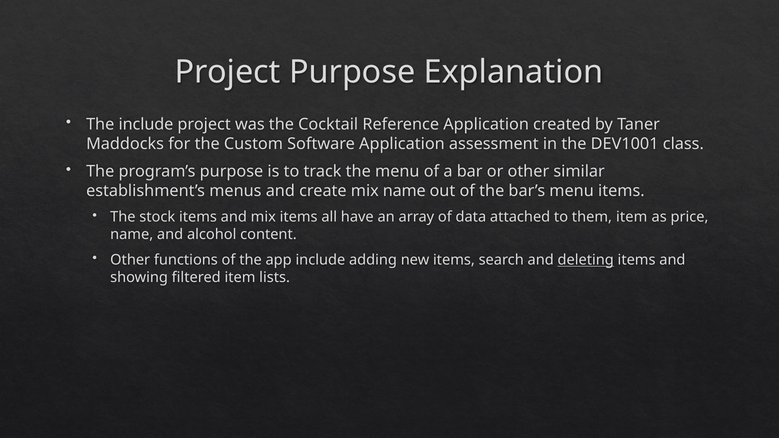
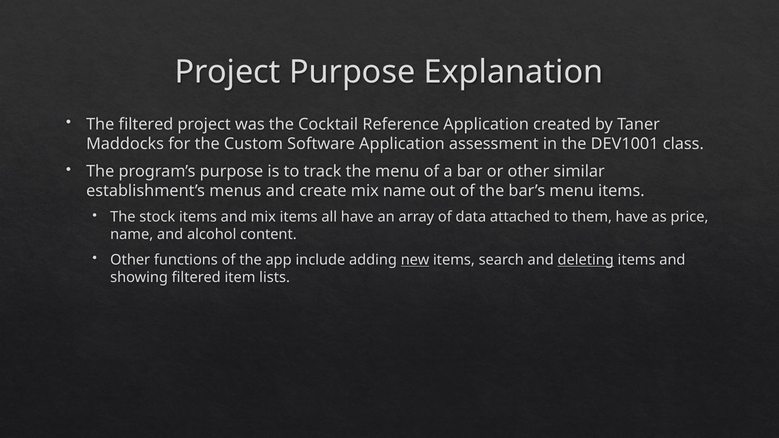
The include: include -> filtered
them item: item -> have
new underline: none -> present
